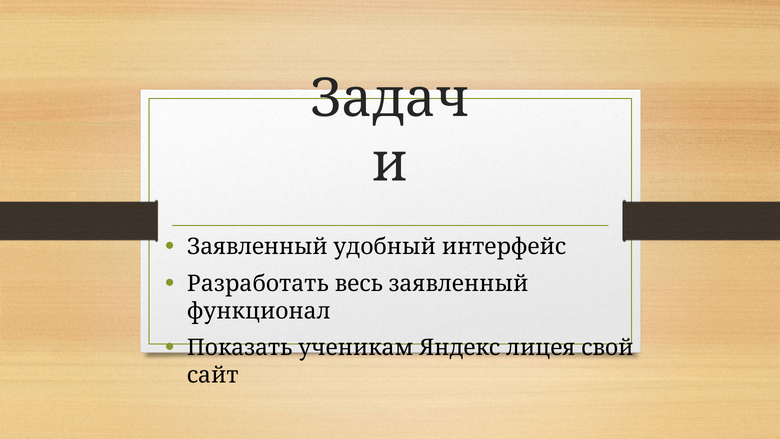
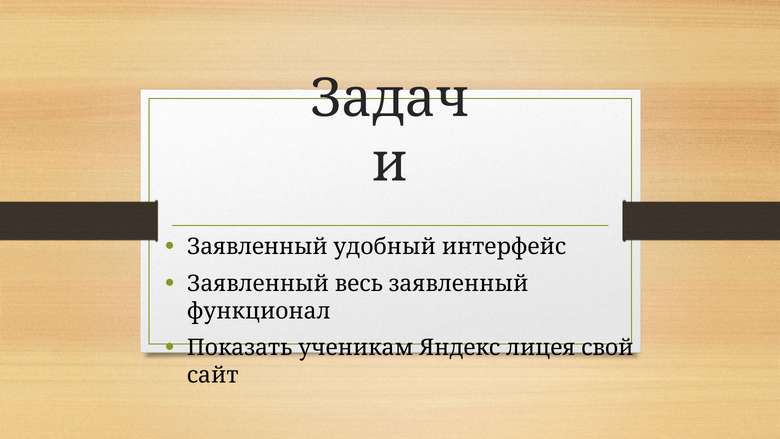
Разработать at (258, 284): Разработать -> Заявленный
